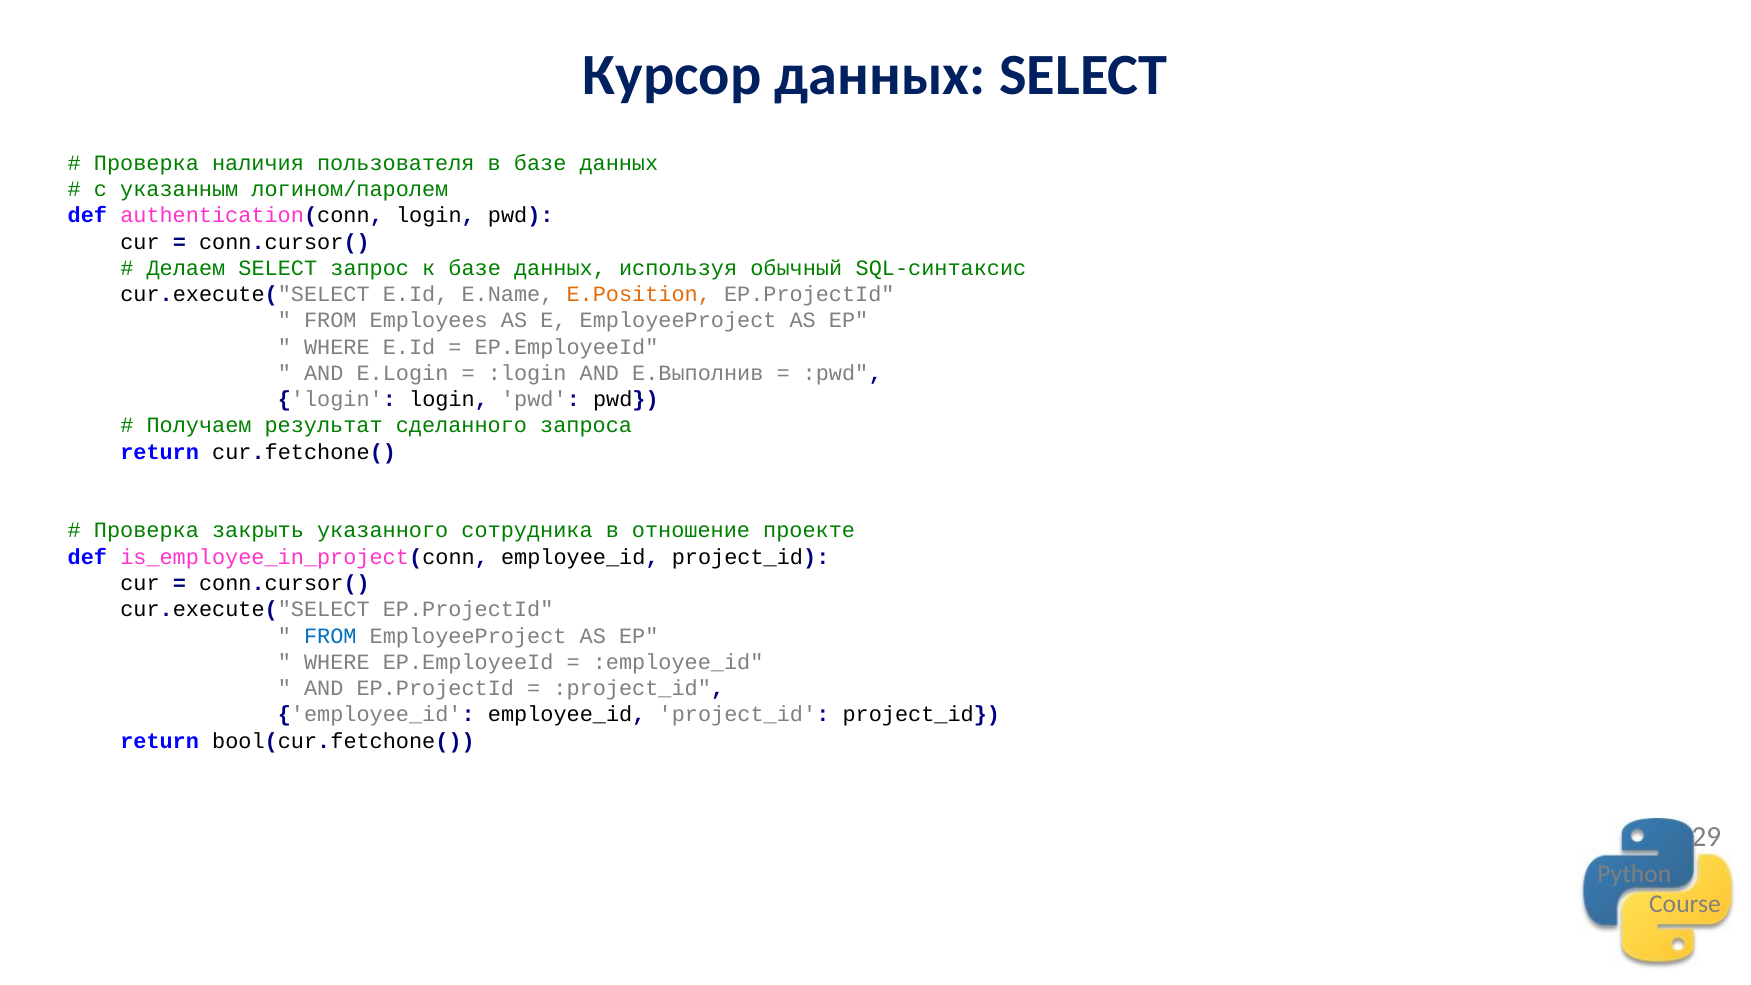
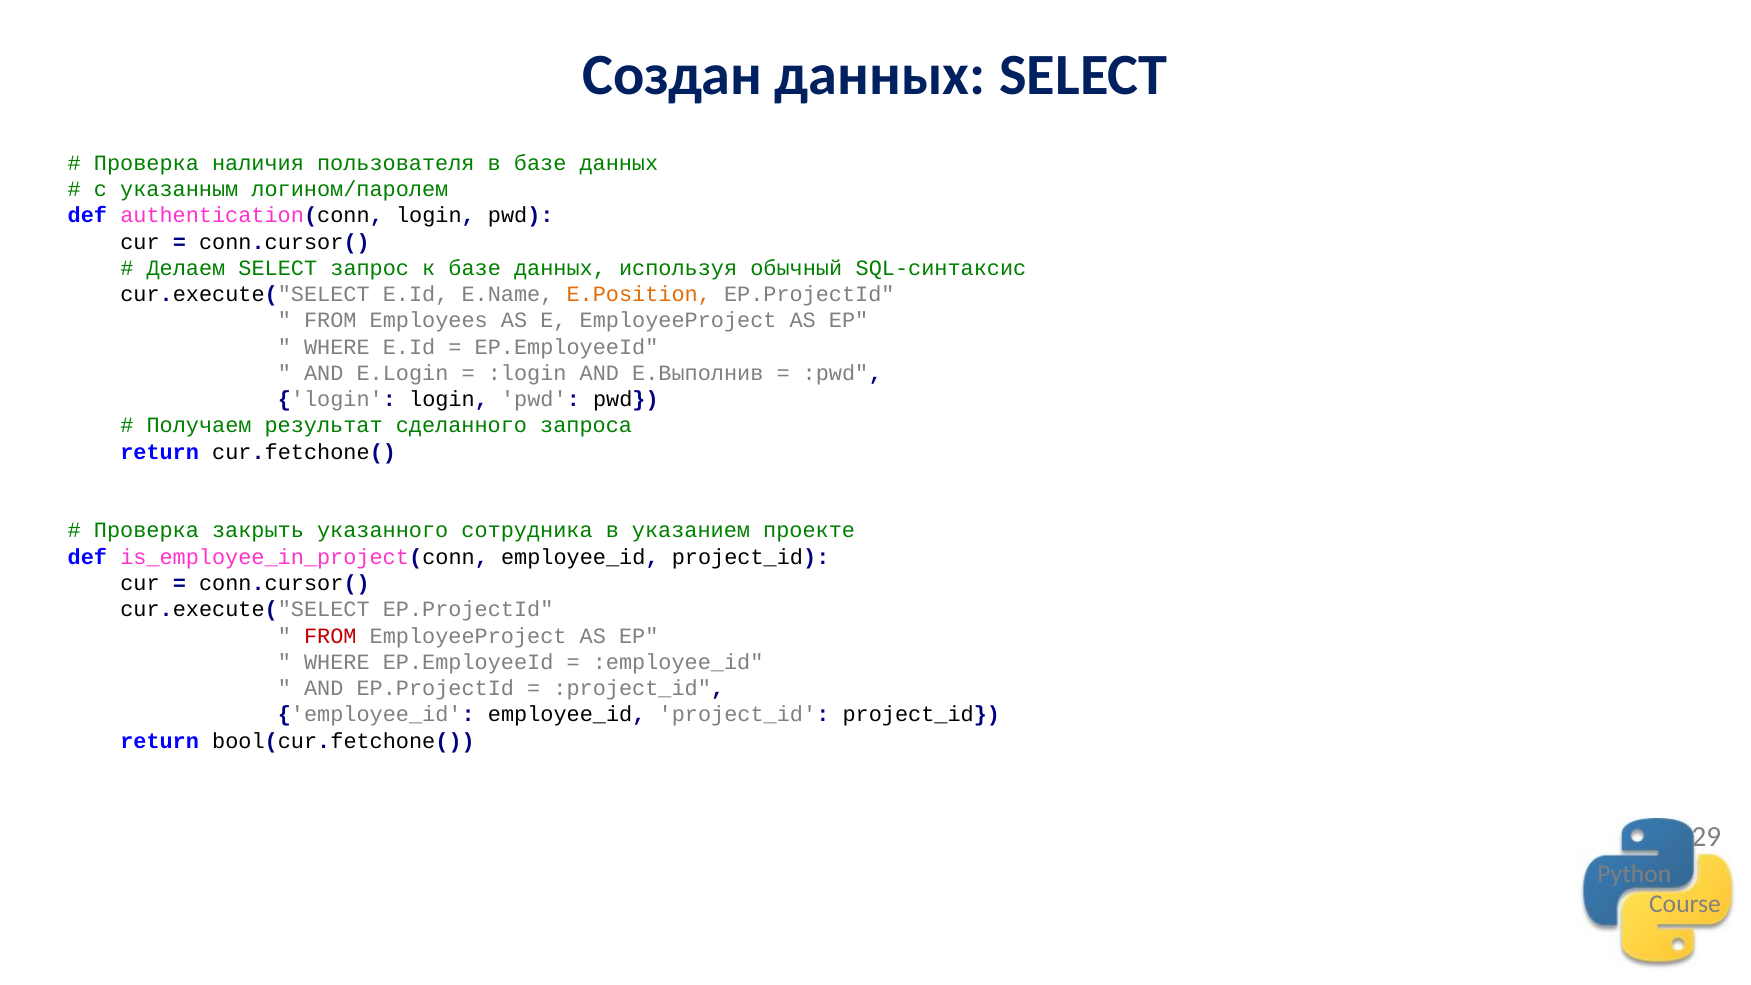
Курсор: Курсор -> Создан
отношение: отношение -> указанием
FROM at (330, 636) colour: blue -> red
